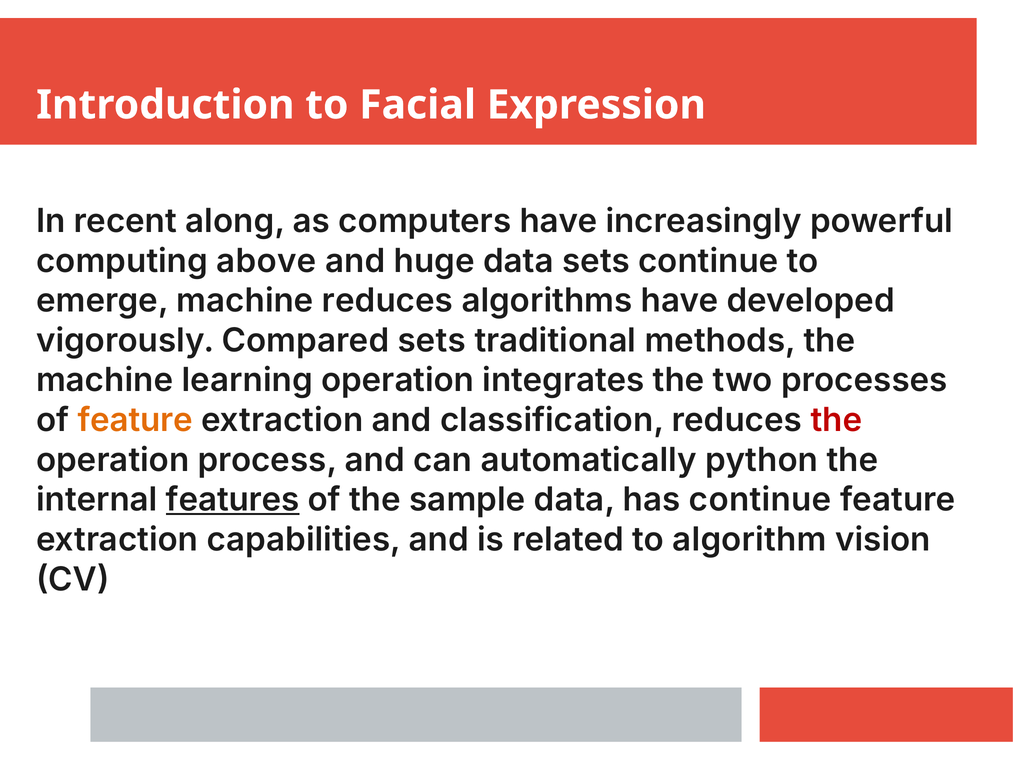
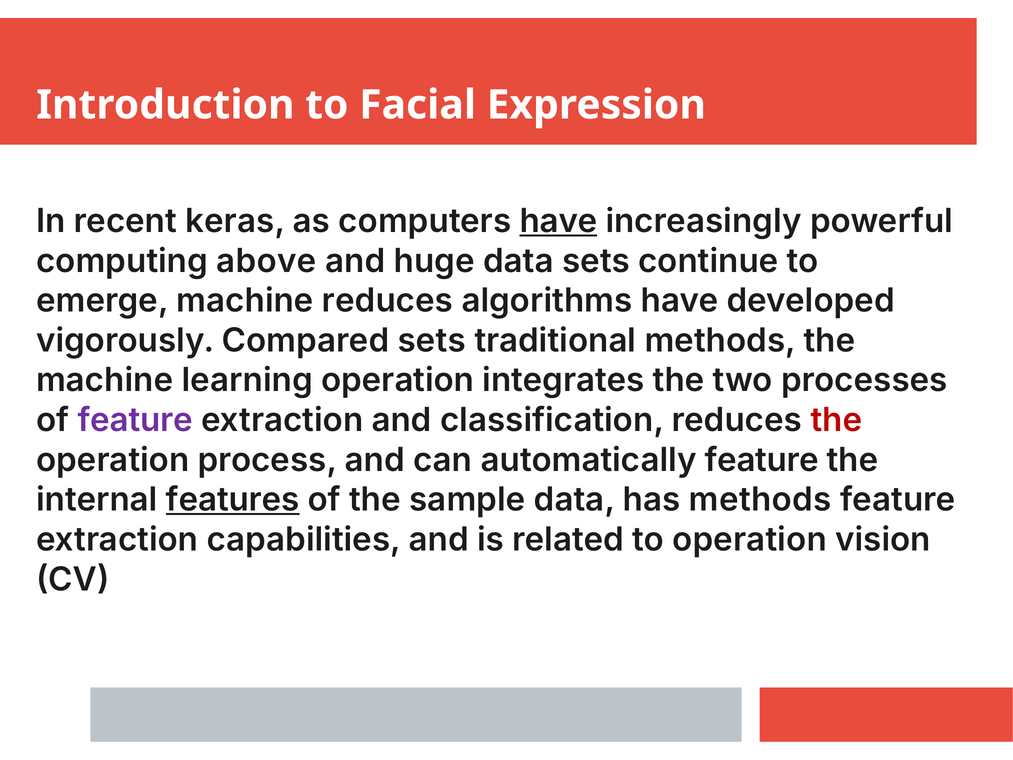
along: along -> keras
have at (559, 221) underline: none -> present
feature at (135, 420) colour: orange -> purple
automatically python: python -> feature
has continue: continue -> methods
to algorithm: algorithm -> operation
